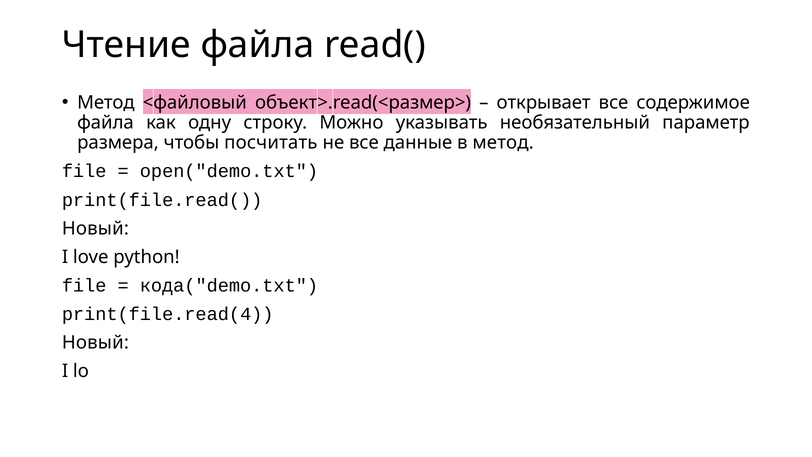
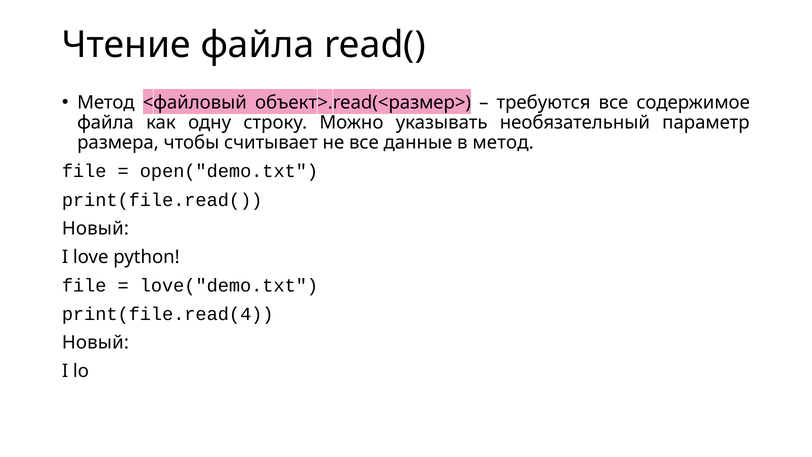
открывает: открывает -> требуются
посчитать: посчитать -> считывает
кода("demo.txt: кода("demo.txt -> love("demo.txt
